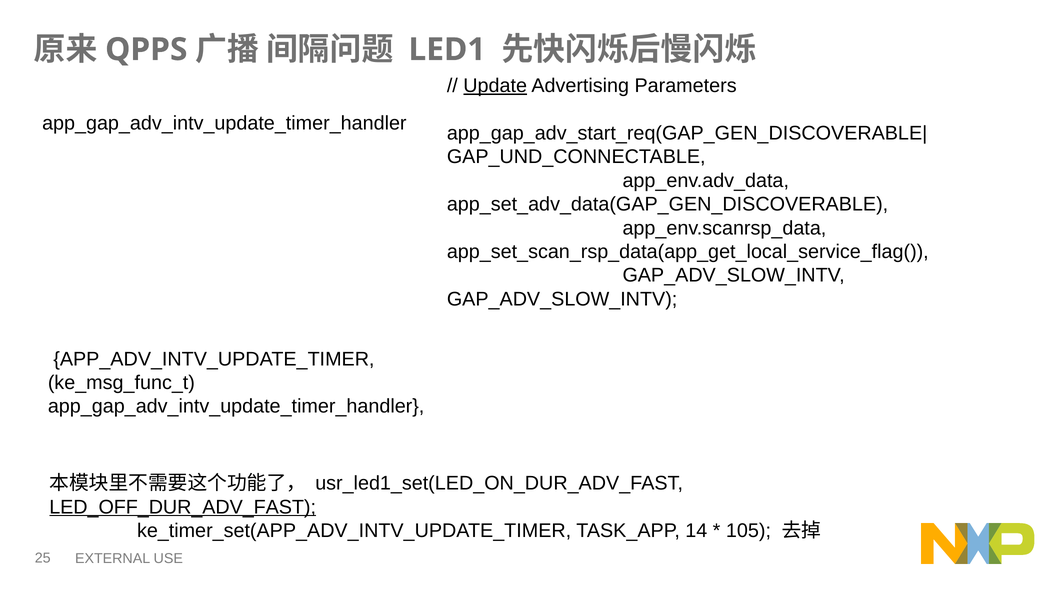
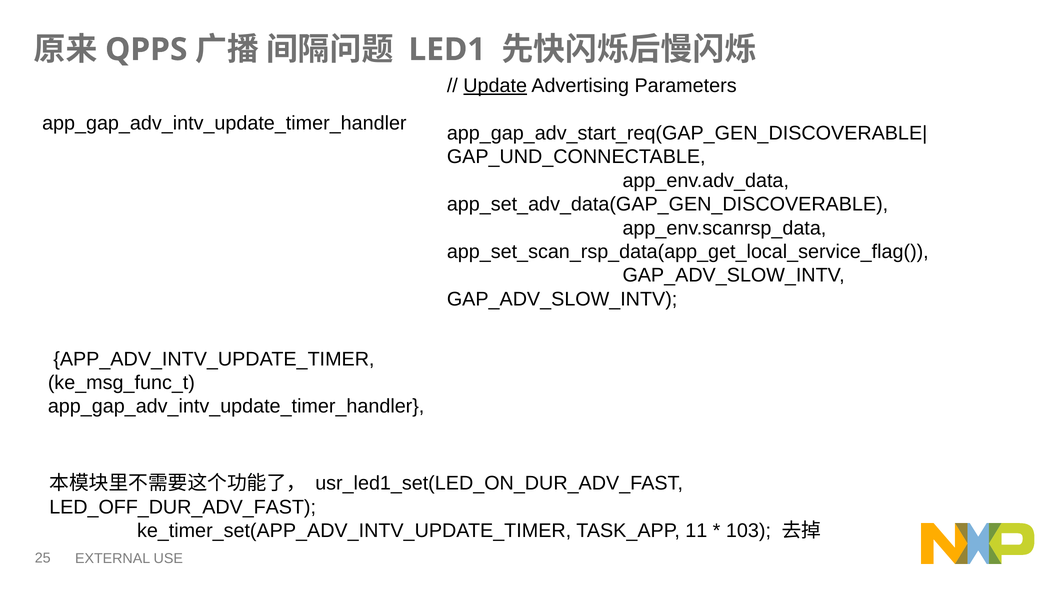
LED_OFF_DUR_ADV_FAST underline: present -> none
14: 14 -> 11
105: 105 -> 103
